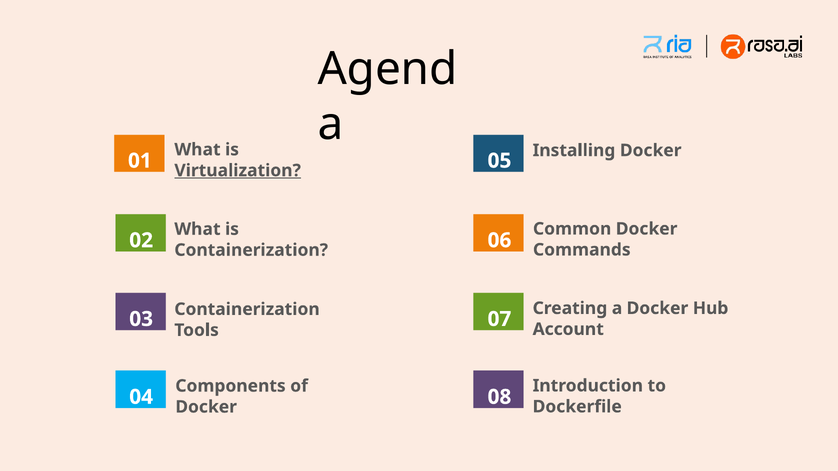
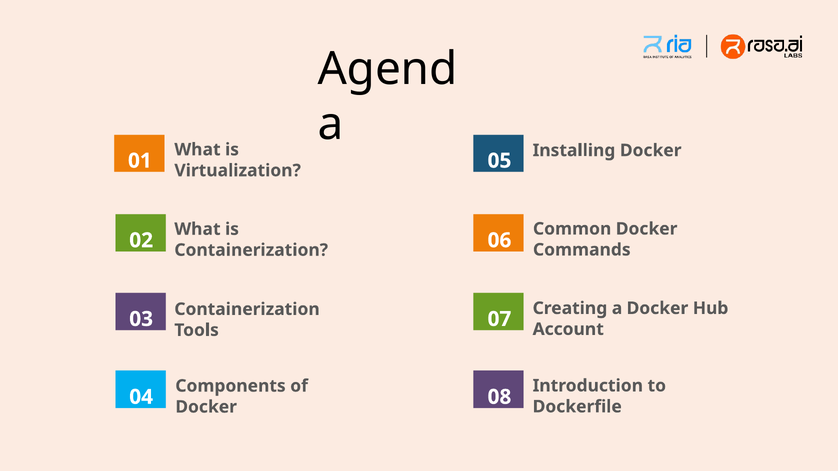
Virtualization underline: present -> none
